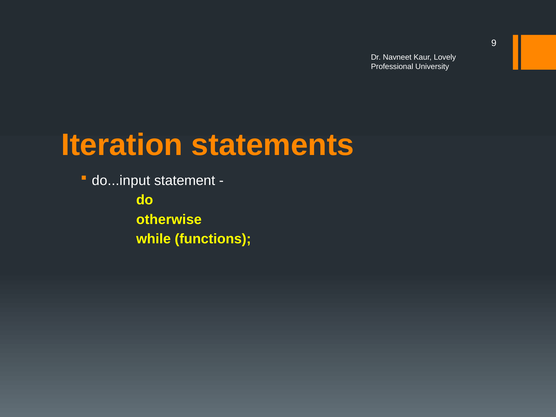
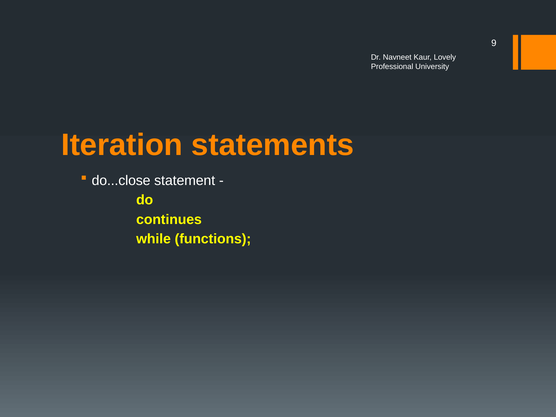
do...input: do...input -> do...close
otherwise: otherwise -> continues
